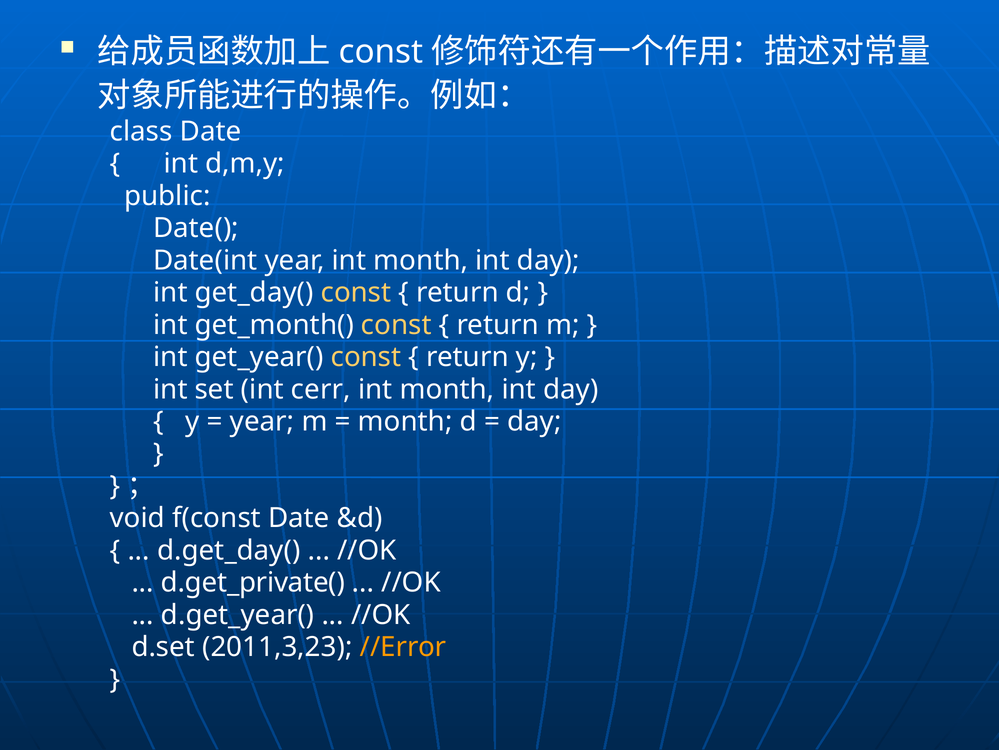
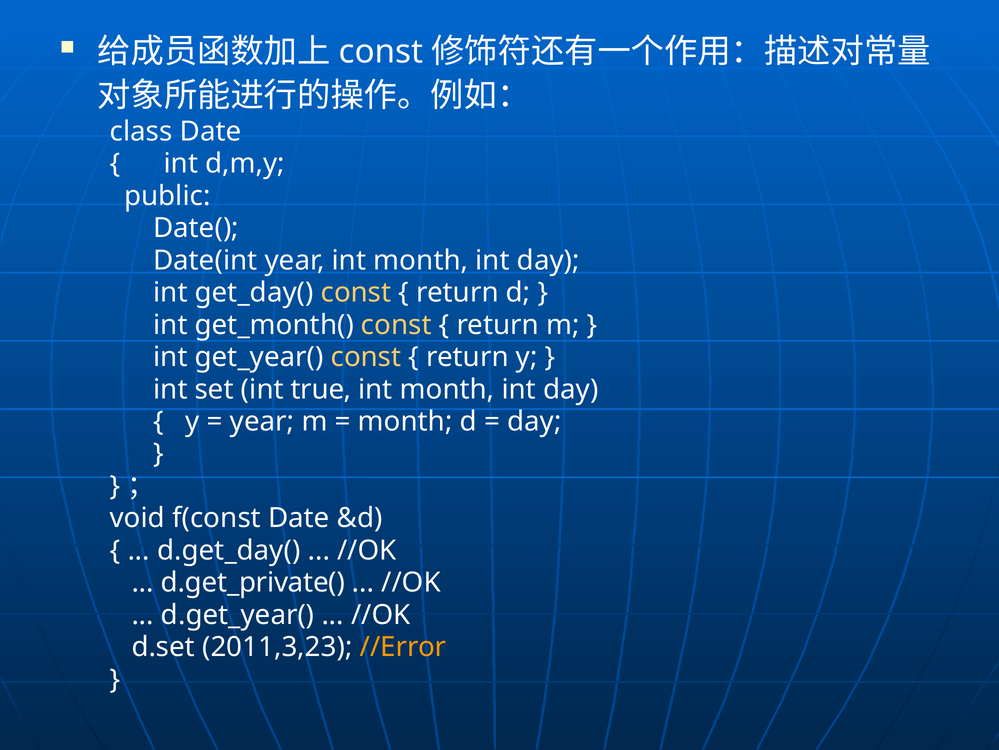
cerr: cerr -> true
